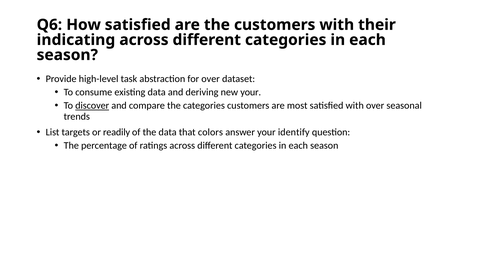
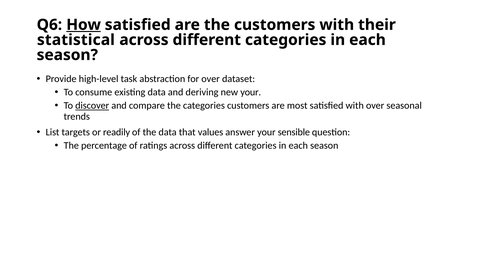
How underline: none -> present
indicating: indicating -> statistical
colors: colors -> values
identify: identify -> sensible
